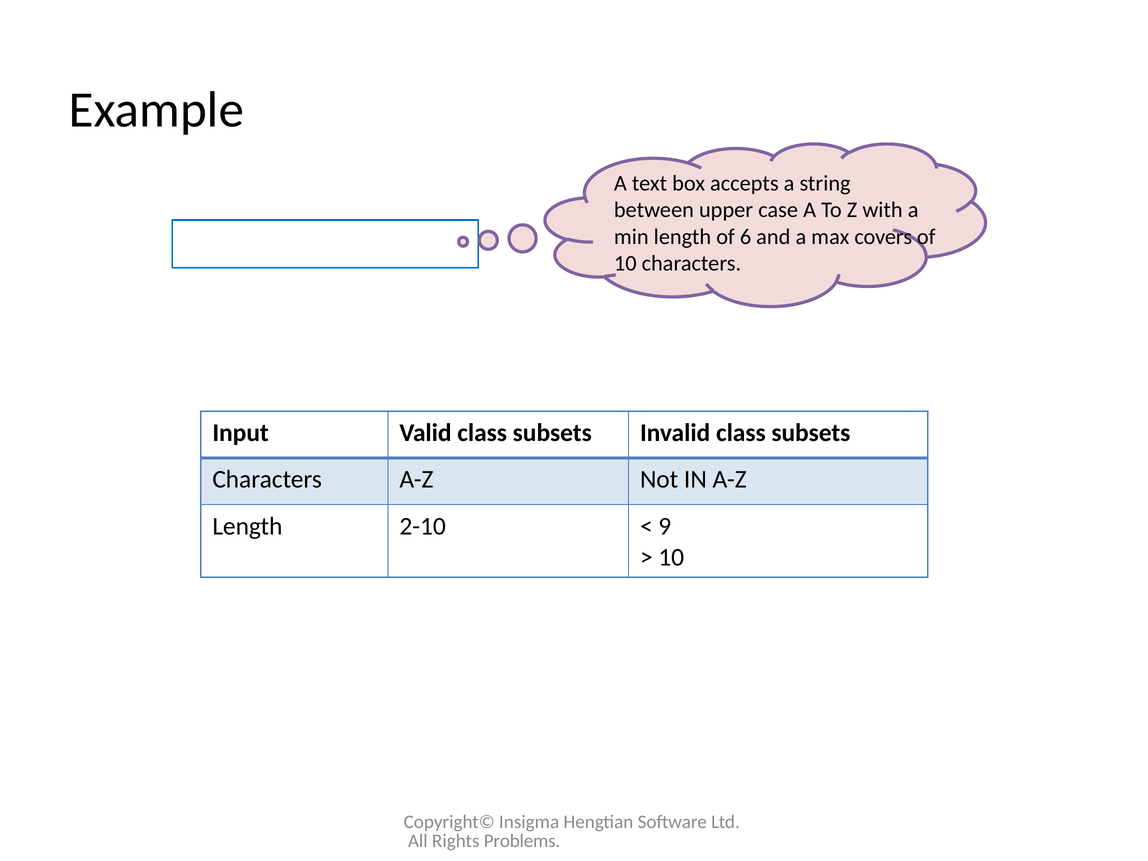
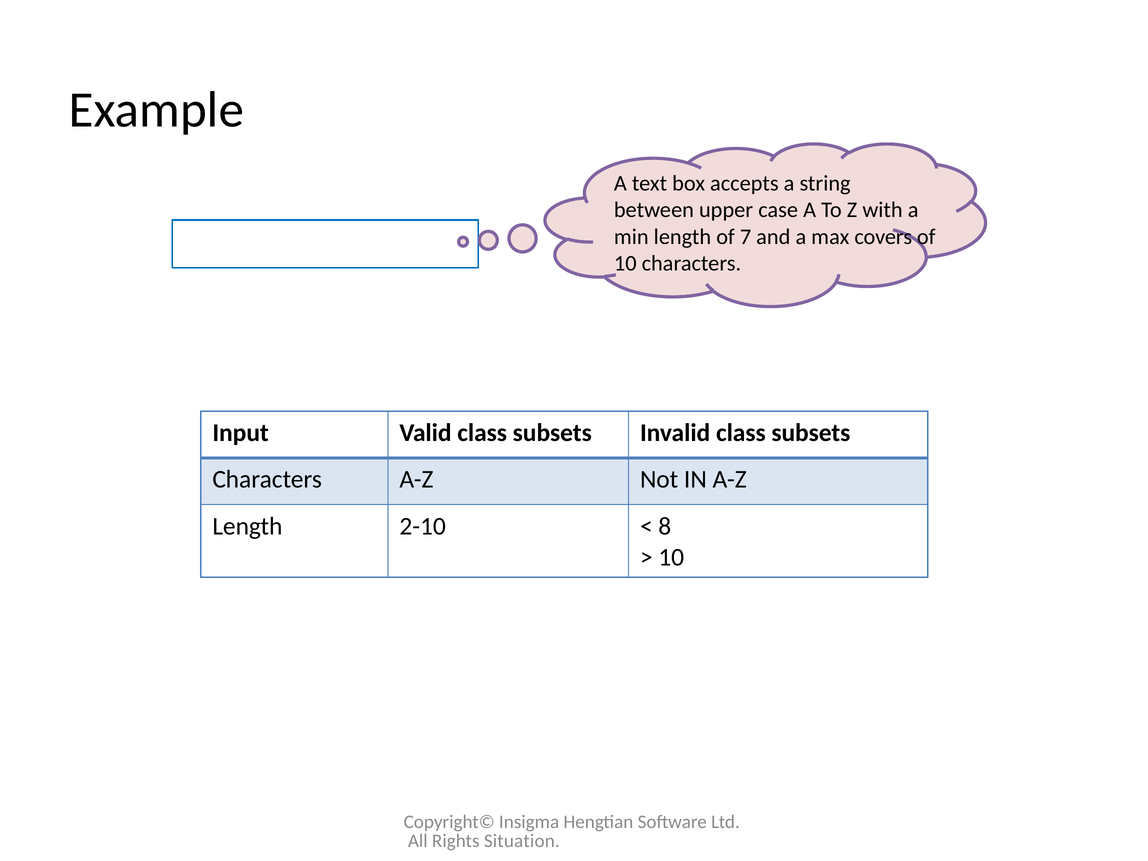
6: 6 -> 7
9: 9 -> 8
Problems: Problems -> Situation
